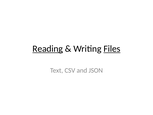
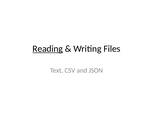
Files underline: present -> none
